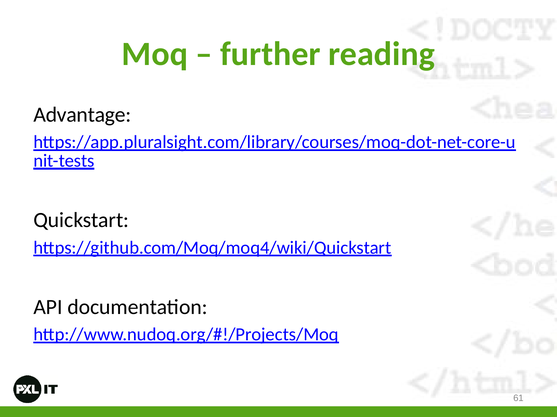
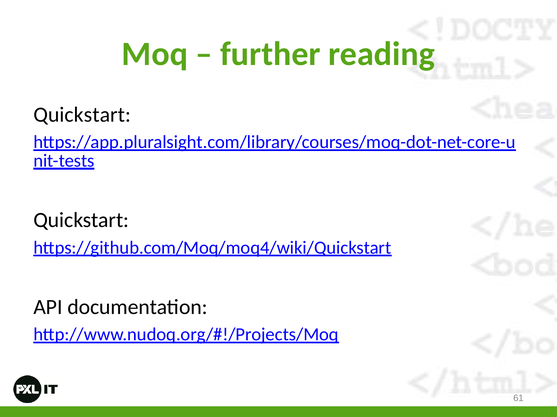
Advantage at (82, 115): Advantage -> Quickstart
